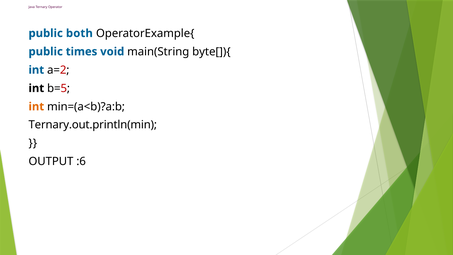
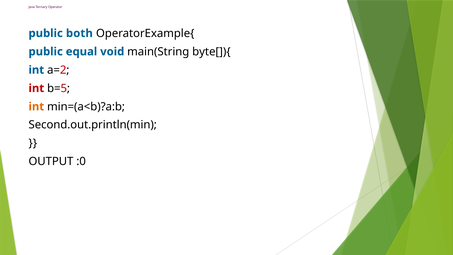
times: times -> equal
int at (36, 88) colour: black -> red
Ternary.out.println(min: Ternary.out.println(min -> Second.out.println(min
:6: :6 -> :0
